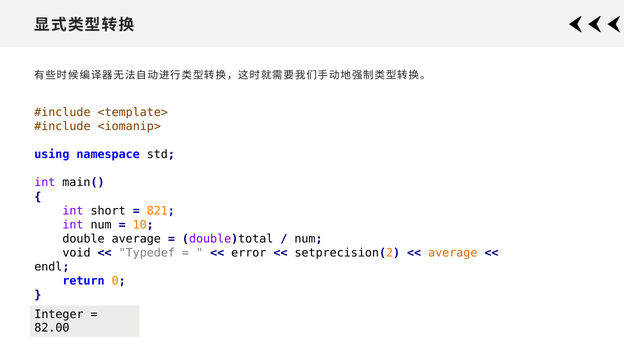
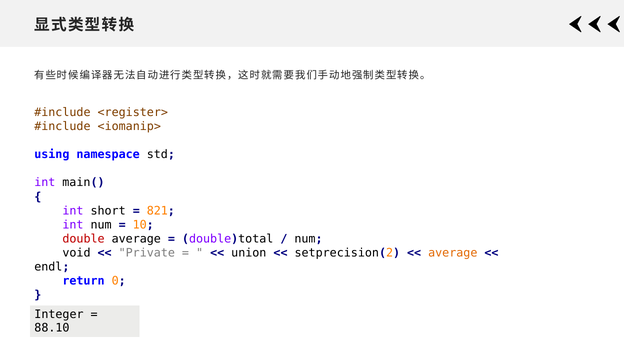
<template>: <template> -> <register>
double colour: black -> red
Typedef: Typedef -> Private
error: error -> union
82.00: 82.00 -> 88.10
